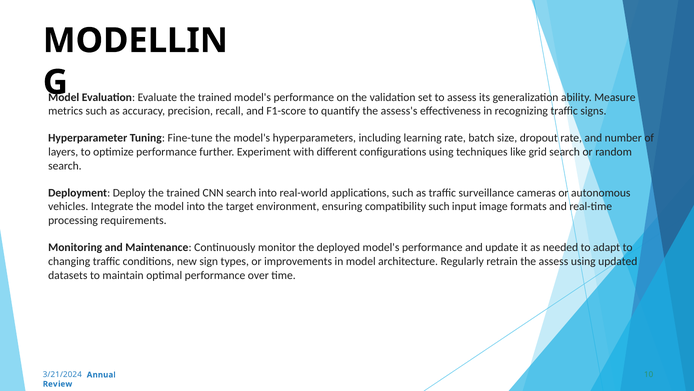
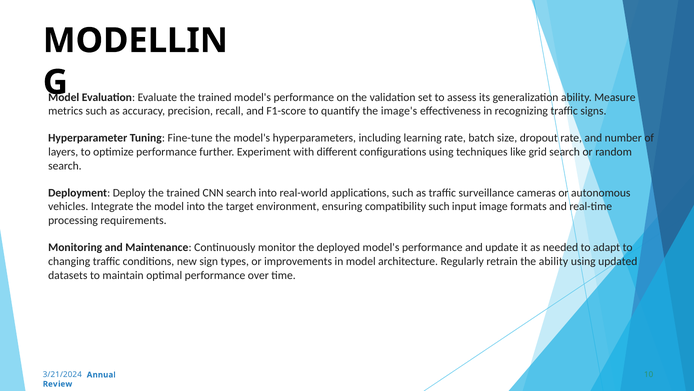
assess's: assess's -> image's
the assess: assess -> ability
